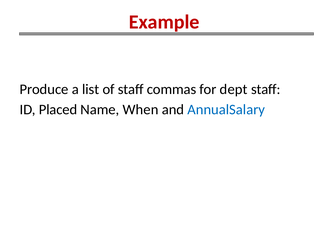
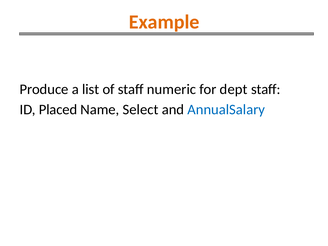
Example colour: red -> orange
commas: commas -> numeric
When: When -> Select
